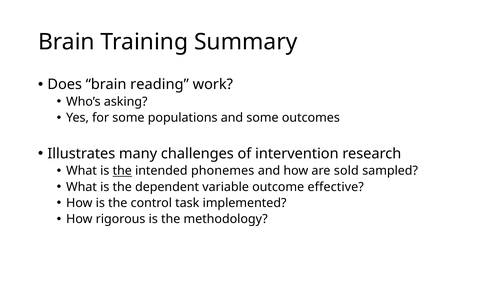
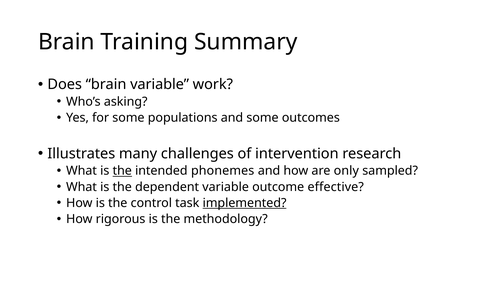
brain reading: reading -> variable
sold: sold -> only
implemented underline: none -> present
